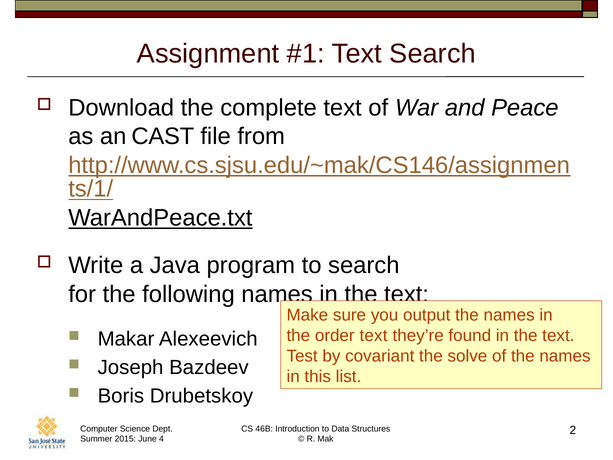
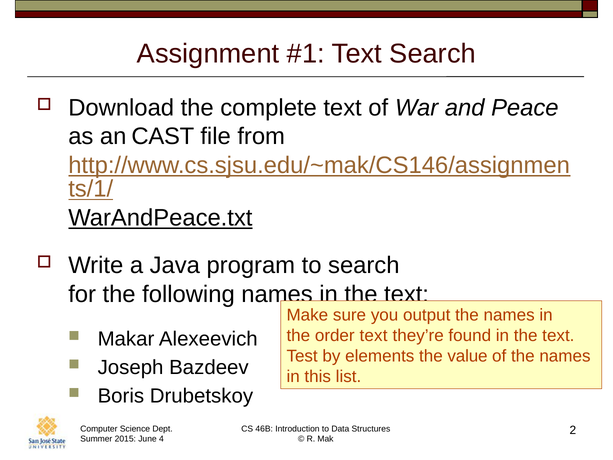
covariant: covariant -> elements
solve: solve -> value
